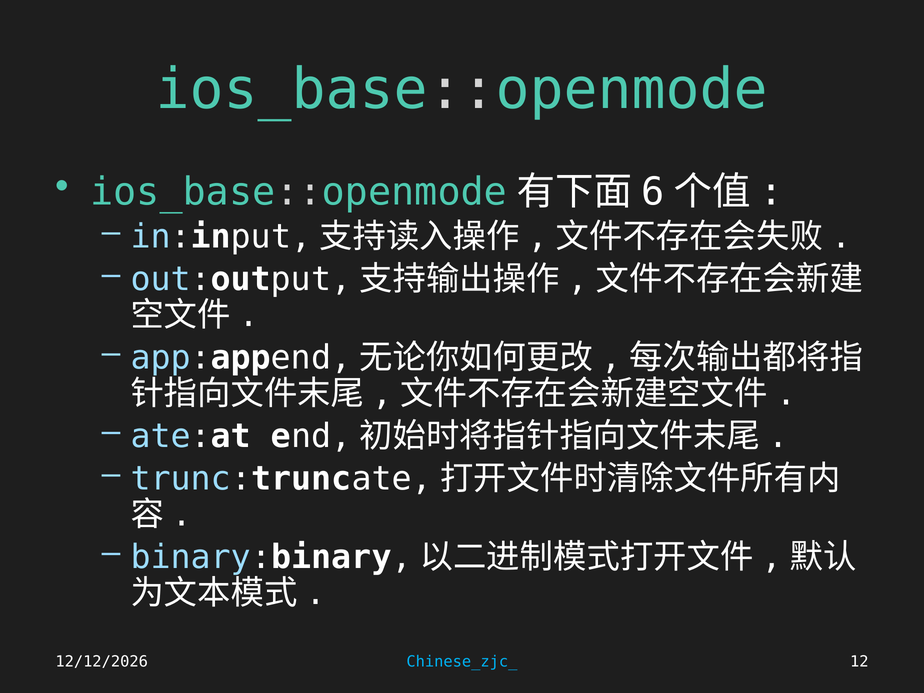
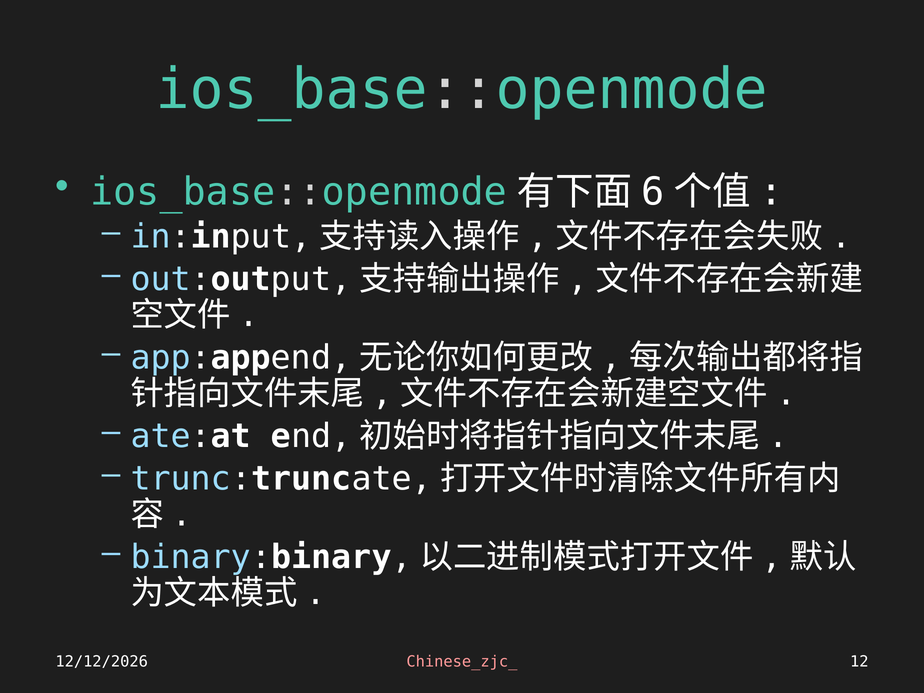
Chinese_zjc_ colour: light blue -> pink
